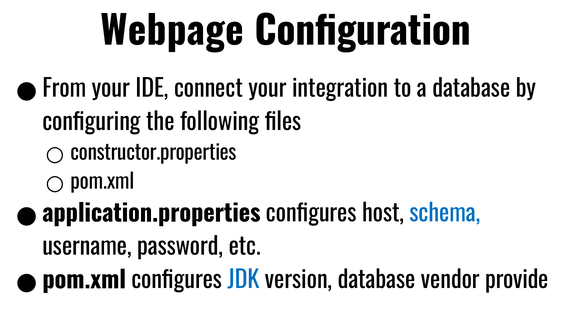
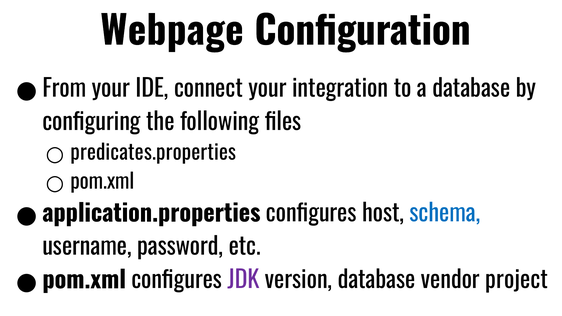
constructor.properties: constructor.properties -> predicates.properties
JDK colour: blue -> purple
provide: provide -> project
